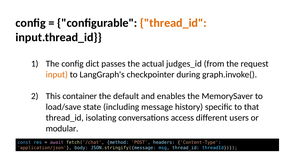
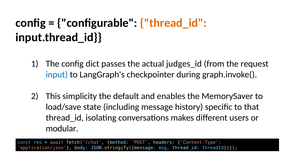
input colour: orange -> blue
container: container -> simplicity
access: access -> makes
